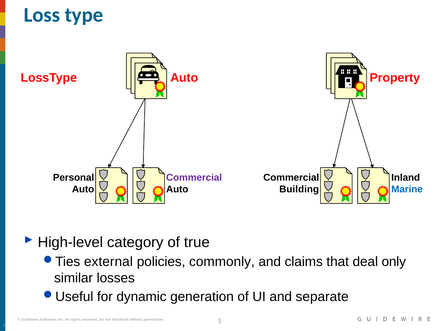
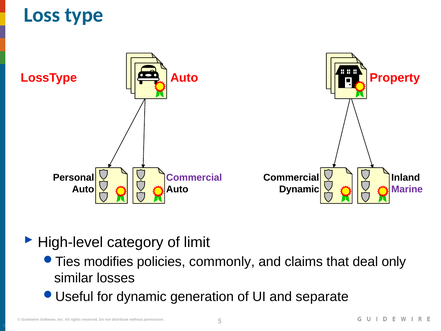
Building at (299, 189): Building -> Dynamic
Marine colour: blue -> purple
true: true -> limit
external: external -> modifies
